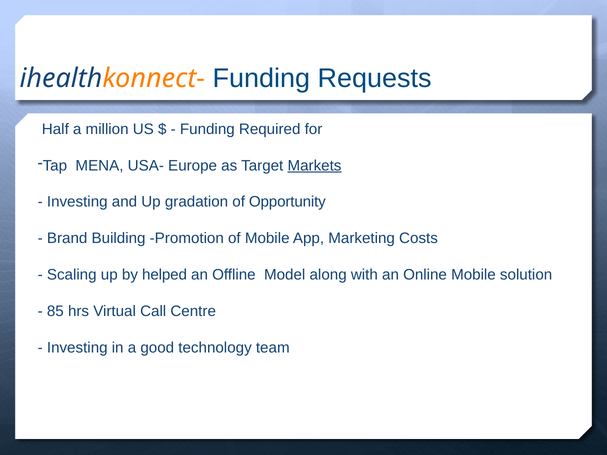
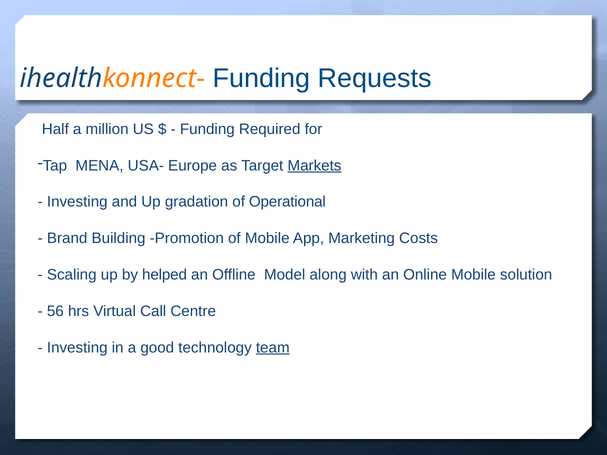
Opportunity: Opportunity -> Operational
85: 85 -> 56
team underline: none -> present
